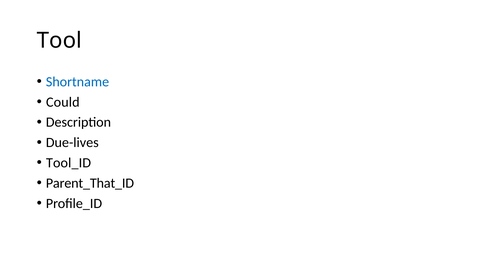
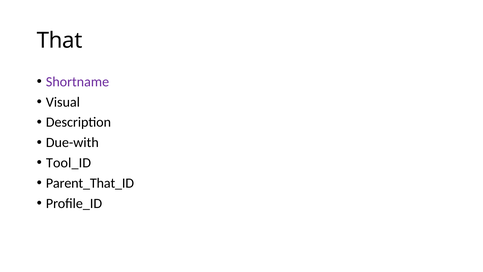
Tool: Tool -> That
Shortname colour: blue -> purple
Could: Could -> Visual
Due-lives: Due-lives -> Due-with
